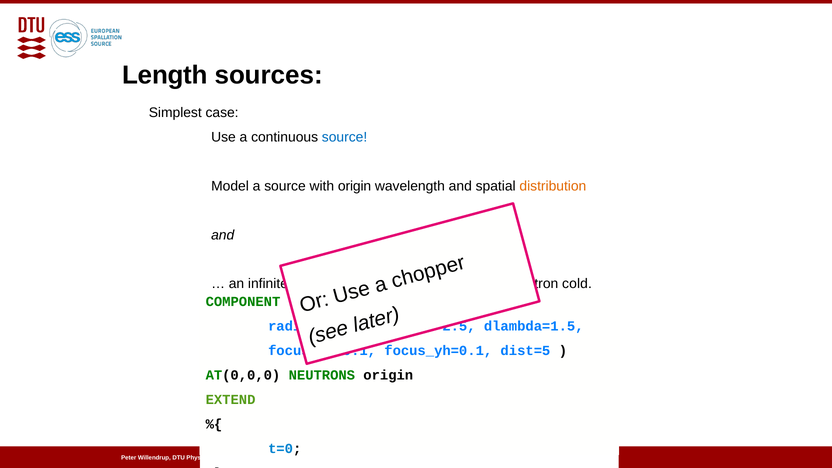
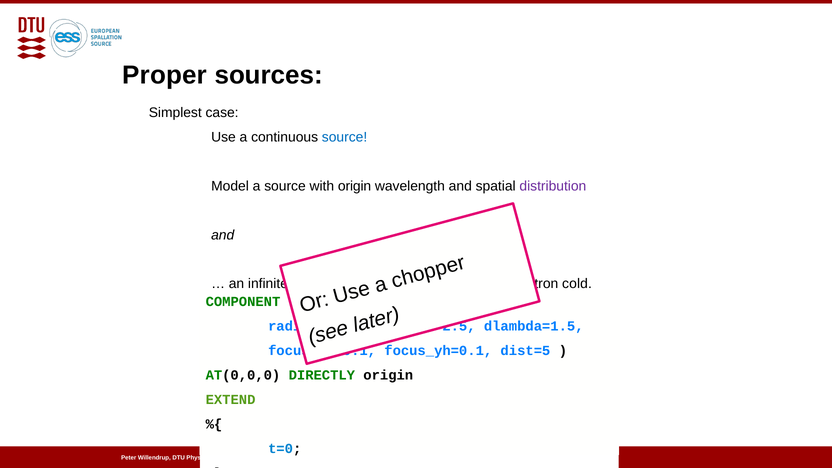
Length at (165, 75): Length -> Proper
distribution colour: orange -> purple
NEUTRONS: NEUTRONS -> DIRECTLY
